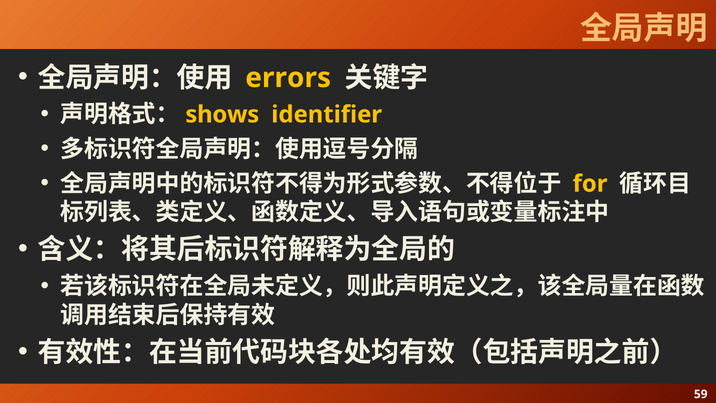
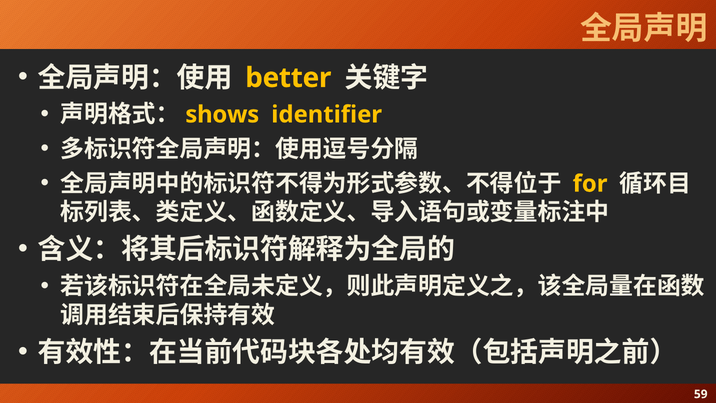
errors: errors -> better
